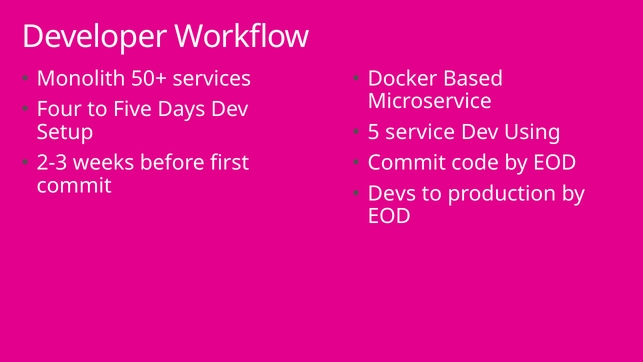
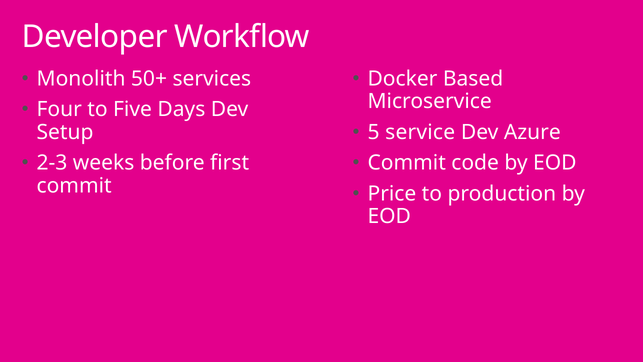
Using: Using -> Azure
Devs: Devs -> Price
